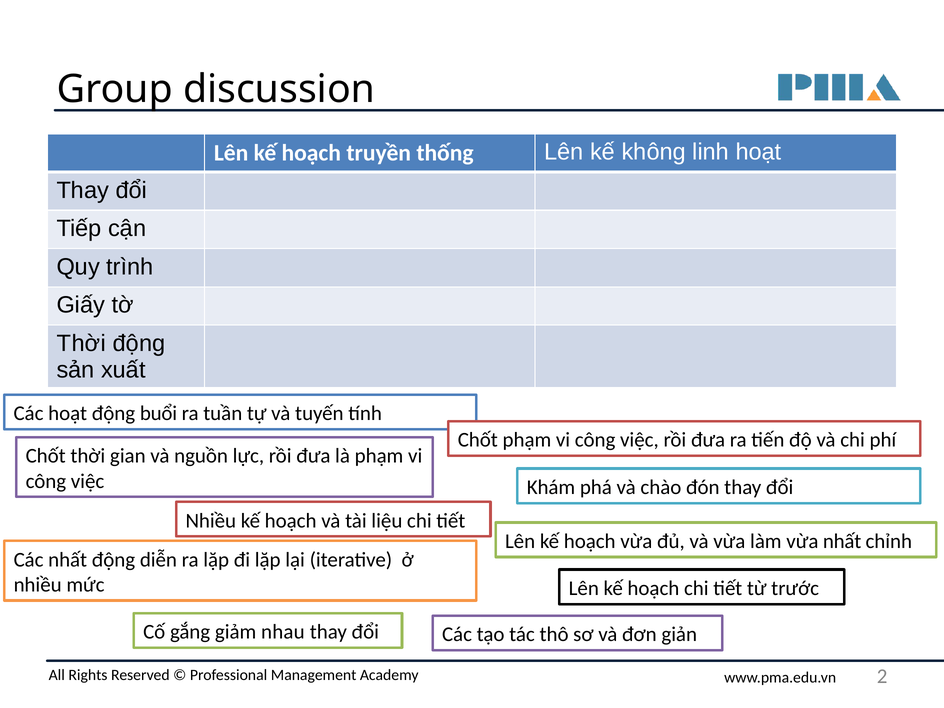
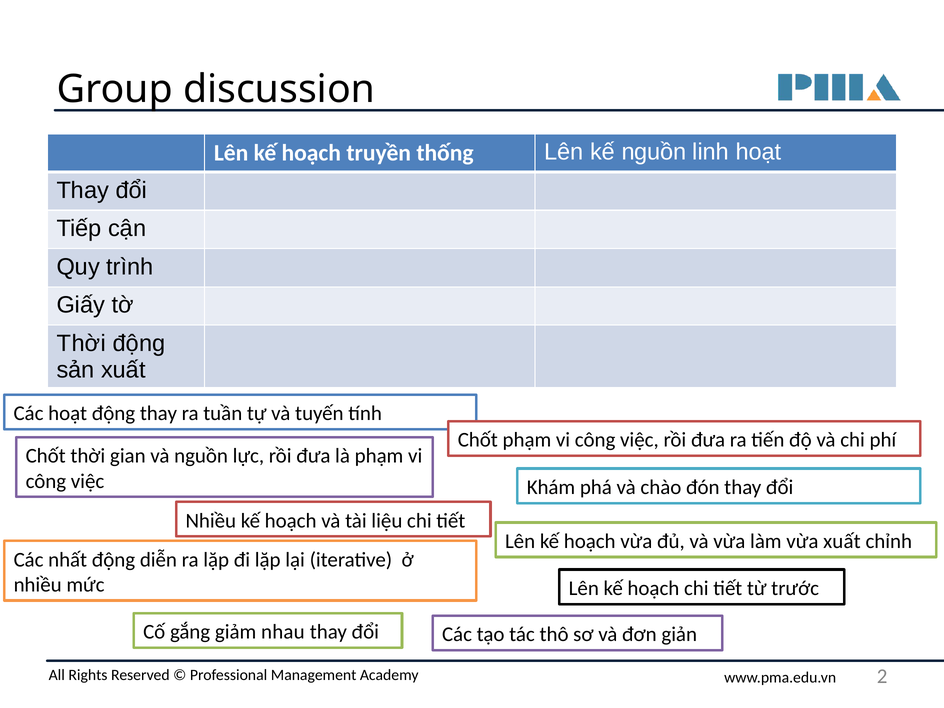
kế không: không -> nguồn
động buổi: buổi -> thay
vừa nhất: nhất -> xuất
